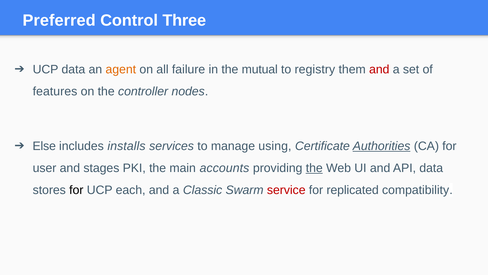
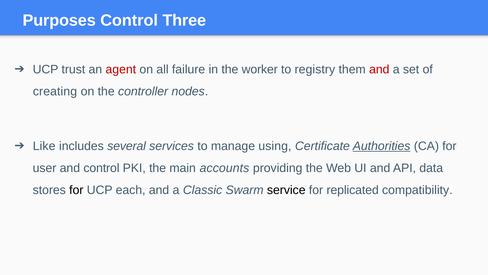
Preferred: Preferred -> Purposes
UCP data: data -> trust
agent colour: orange -> red
mutual: mutual -> worker
features: features -> creating
Else: Else -> Like
installs: installs -> several
and stages: stages -> control
the at (314, 168) underline: present -> none
service colour: red -> black
